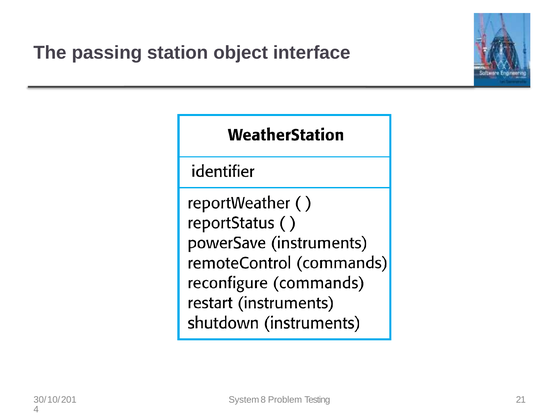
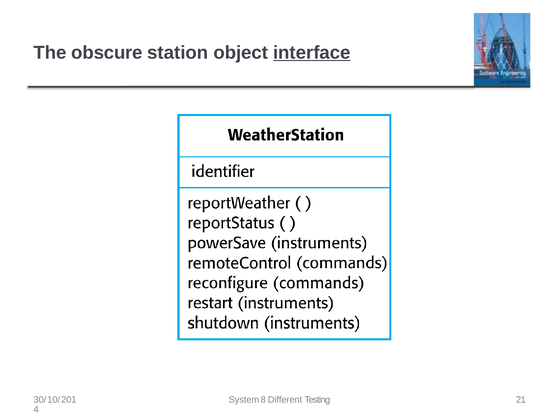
passing: passing -> obscure
interface underline: none -> present
Problem: Problem -> Different
